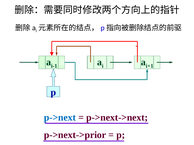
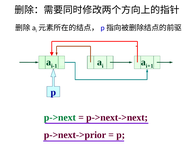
p->next colour: blue -> green
